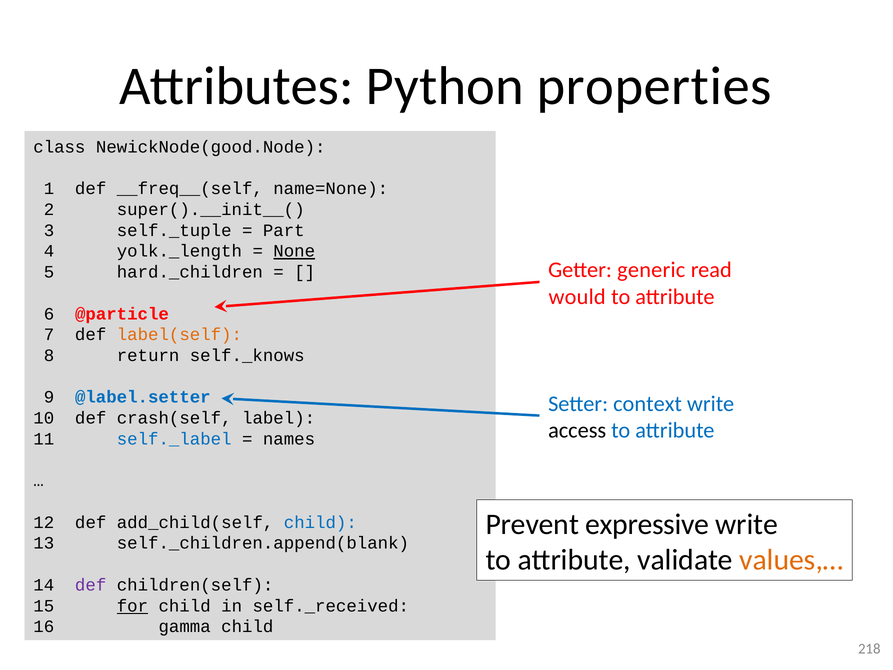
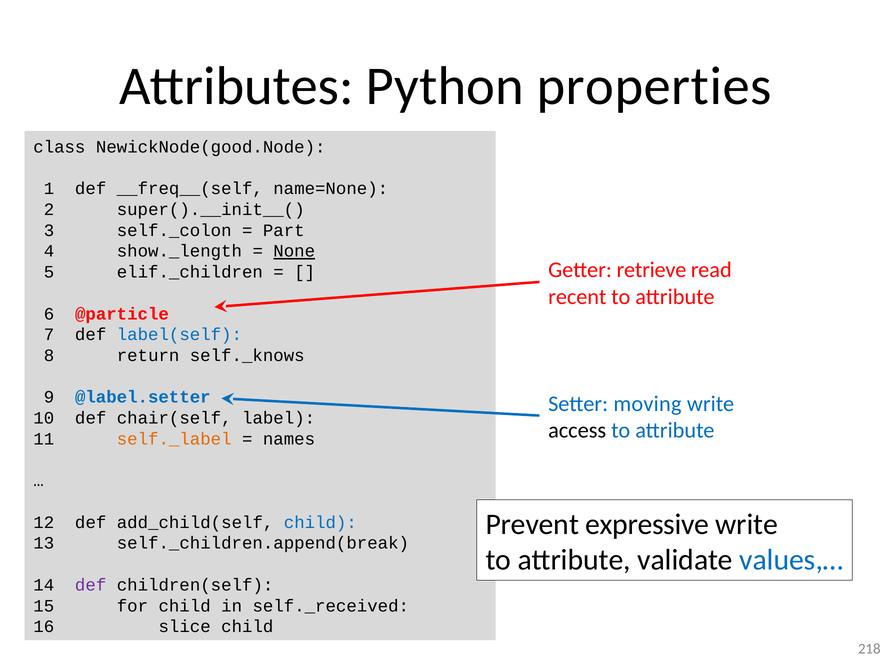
self._tuple: self._tuple -> self._colon
yolk._length: yolk._length -> show._length
generic: generic -> retrieve
hard._children: hard._children -> elif._children
would: would -> recent
label(self colour: orange -> blue
context: context -> moving
crash(self: crash(self -> chair(self
self._label colour: blue -> orange
self._children.append(blank: self._children.append(blank -> self._children.append(break
values,… colour: orange -> blue
for underline: present -> none
gamma: gamma -> slice
